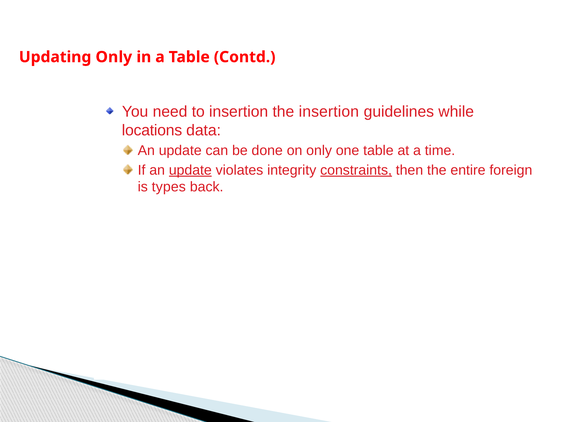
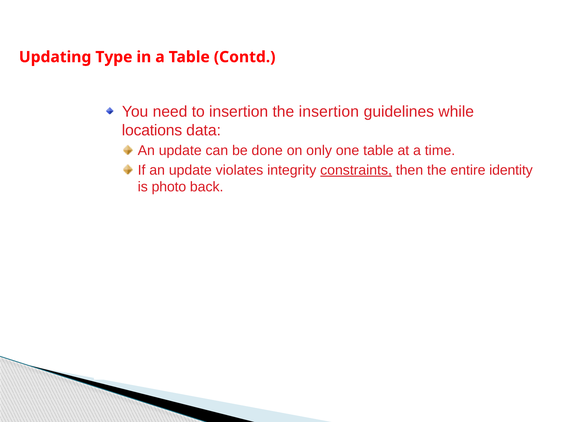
Updating Only: Only -> Type
update at (190, 170) underline: present -> none
foreign: foreign -> identity
types: types -> photo
